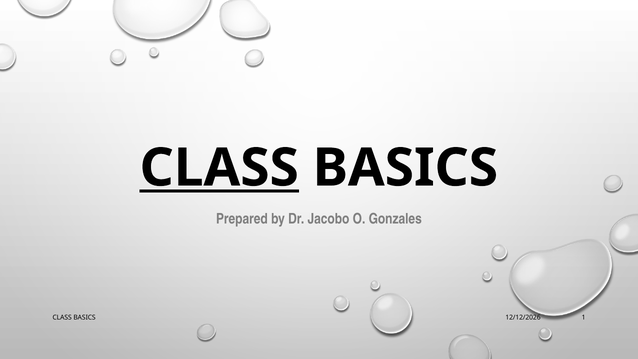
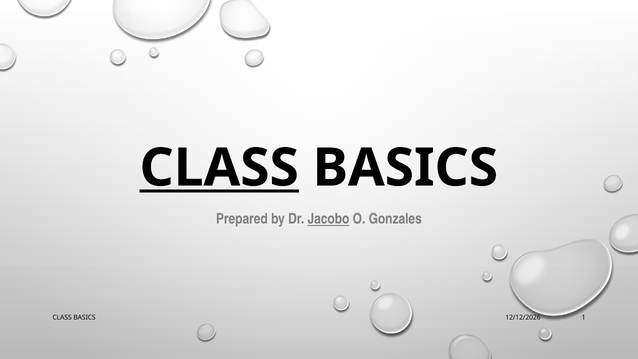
Jacobo underline: none -> present
